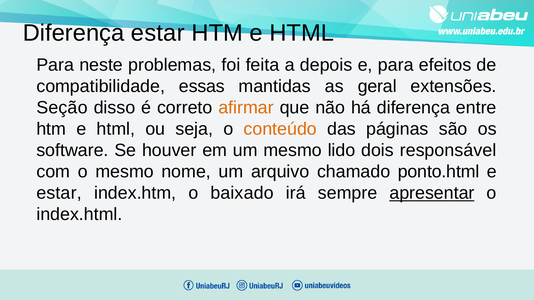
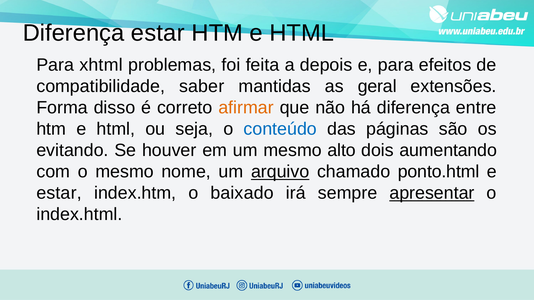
neste: neste -> xhtml
essas: essas -> saber
Seção: Seção -> Forma
conteúdo colour: orange -> blue
software: software -> evitando
lido: lido -> alto
responsável: responsável -> aumentando
arquivo underline: none -> present
